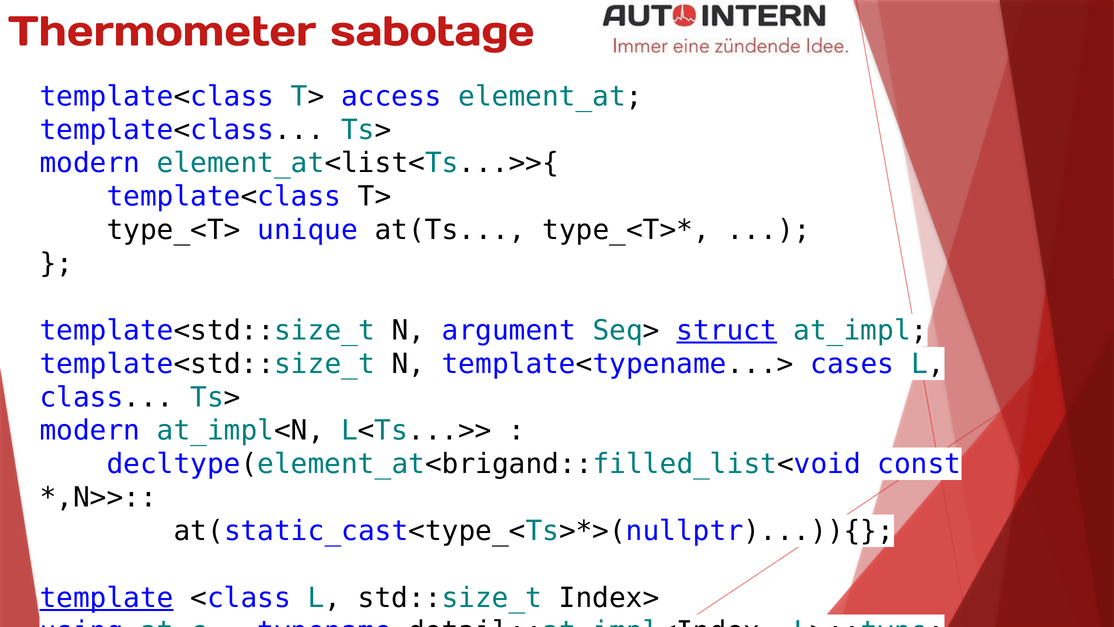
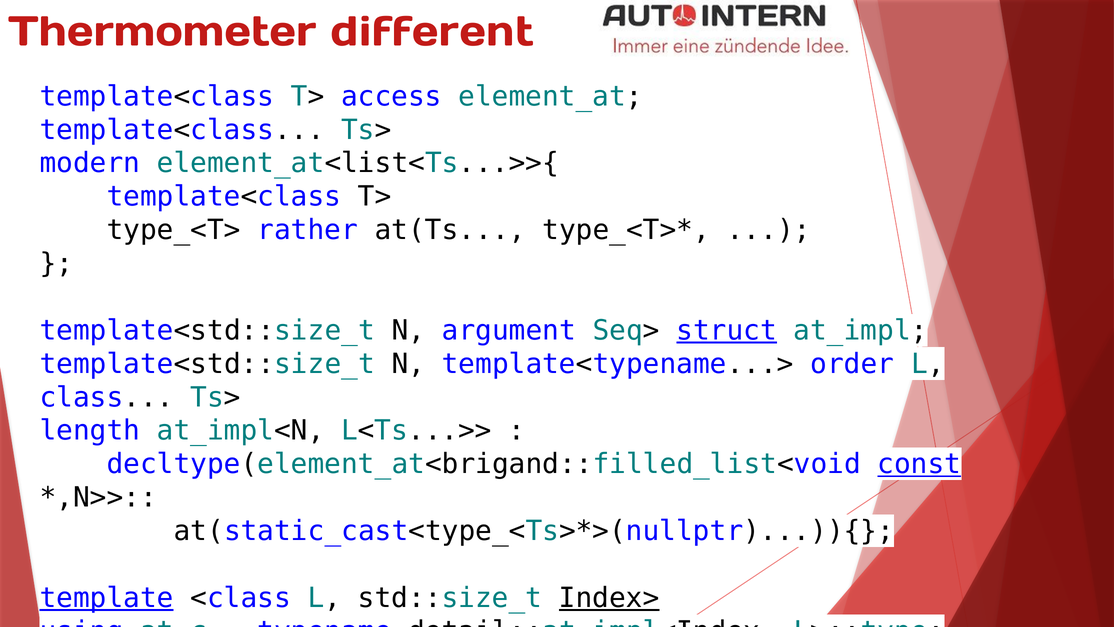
sabotage: sabotage -> different
unique: unique -> rather
cases: cases -> order
modern at (90, 431): modern -> length
const underline: none -> present
Index> underline: none -> present
